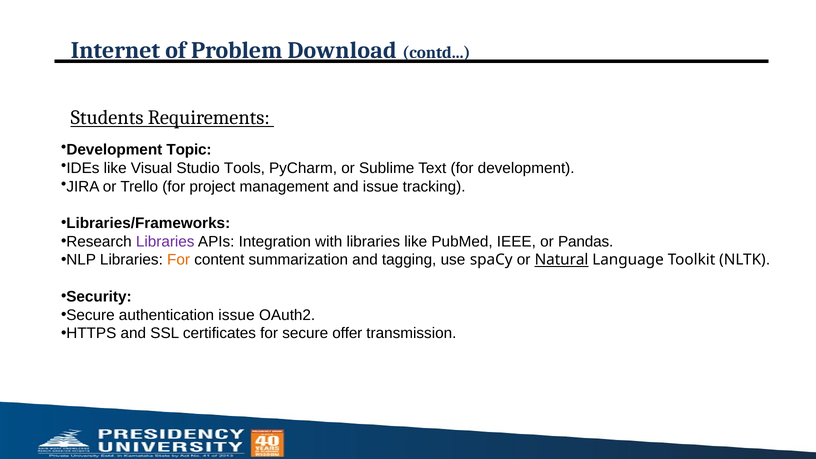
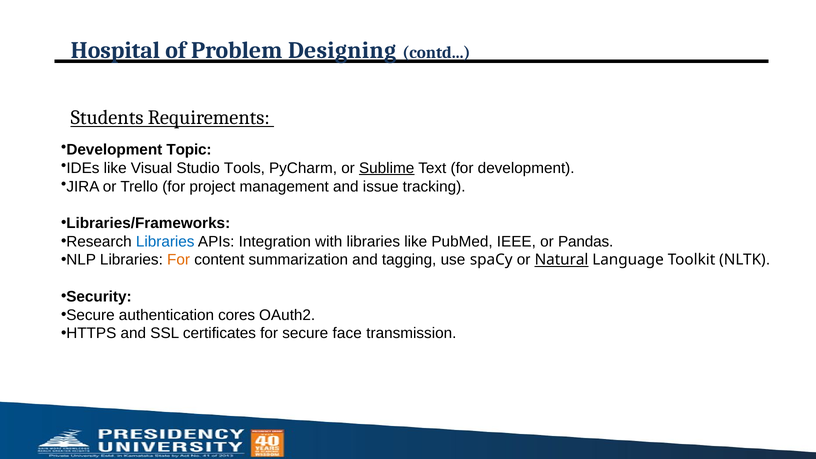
Internet: Internet -> Hospital
Download: Download -> Designing
Sublime underline: none -> present
Libraries at (165, 242) colour: purple -> blue
authentication issue: issue -> cores
offer: offer -> face
